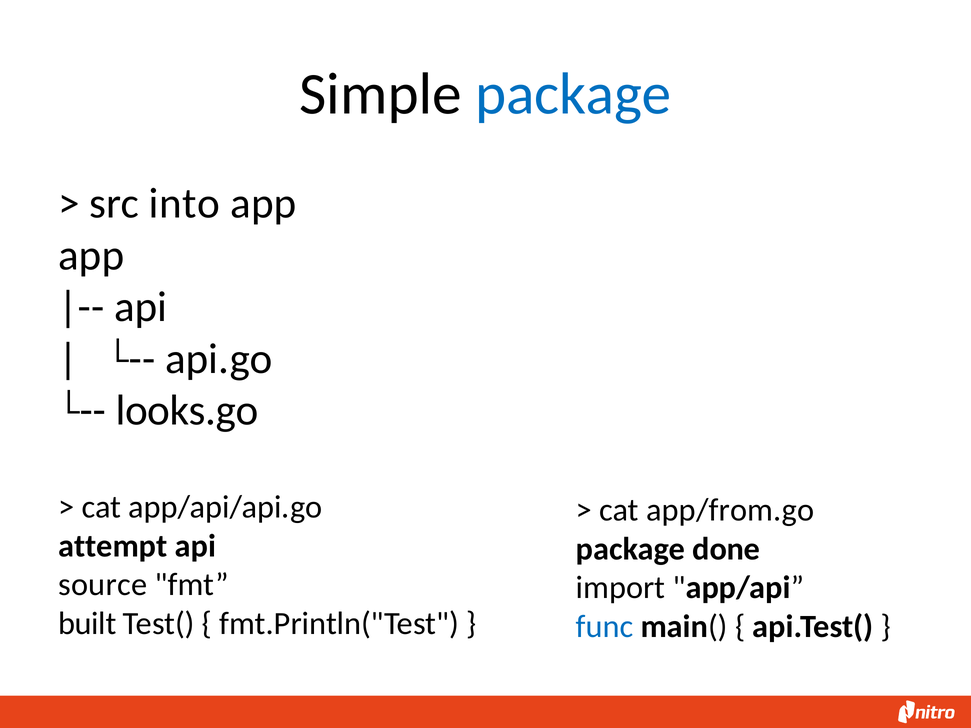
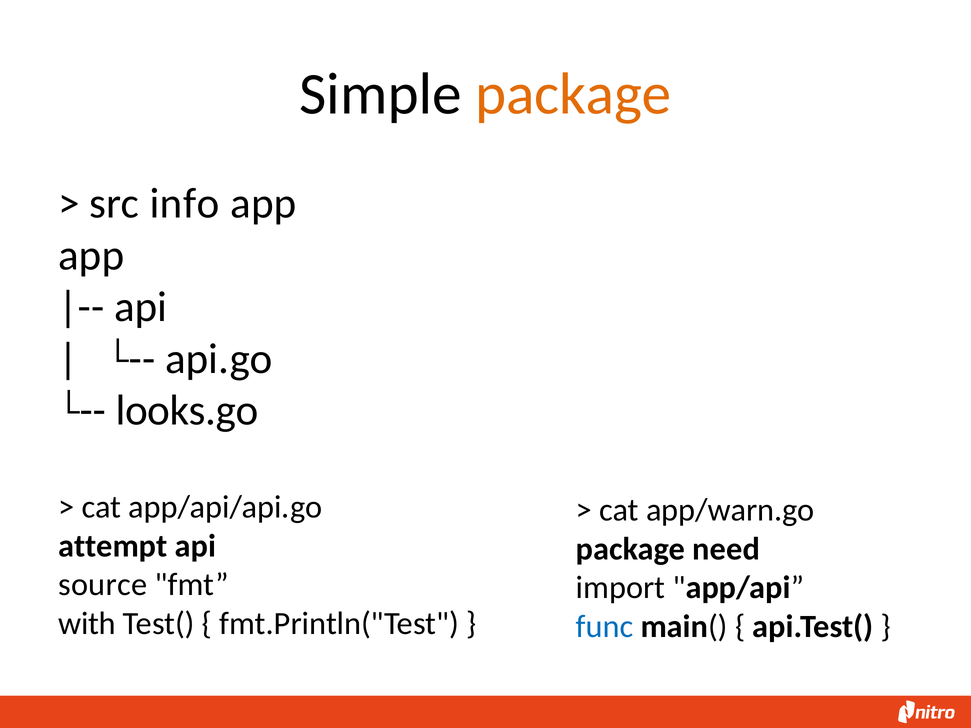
package at (573, 94) colour: blue -> orange
into: into -> info
app/from.go: app/from.go -> app/warn.go
done: done -> need
built: built -> with
